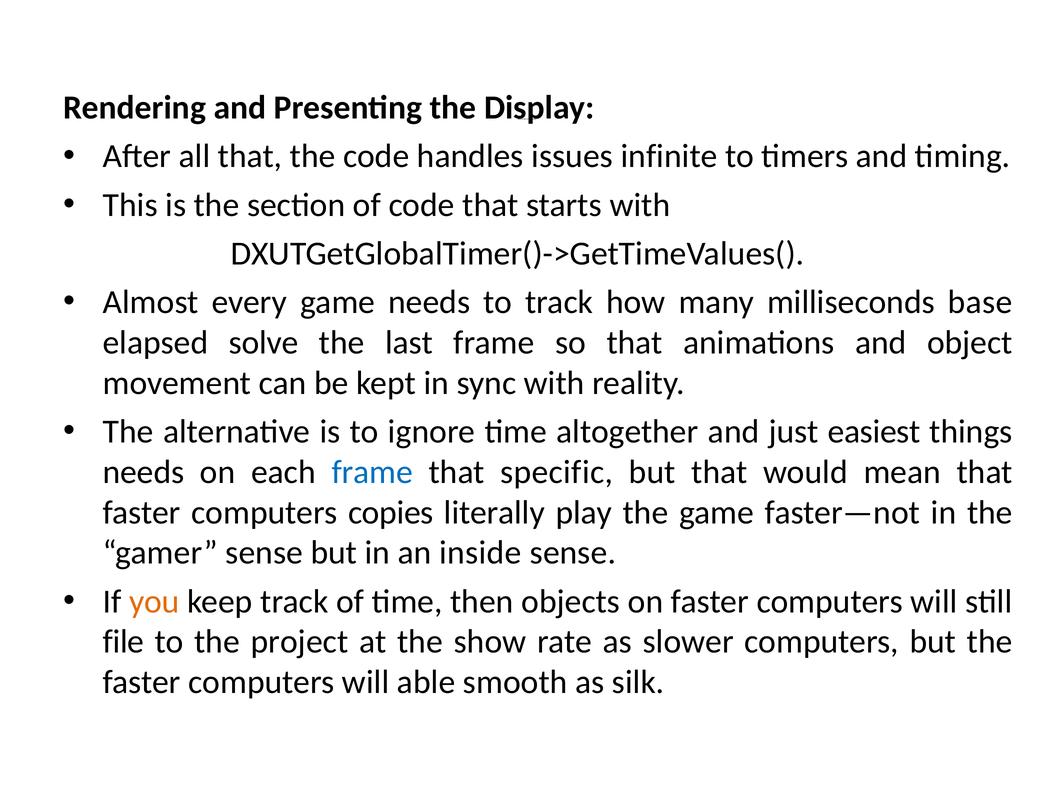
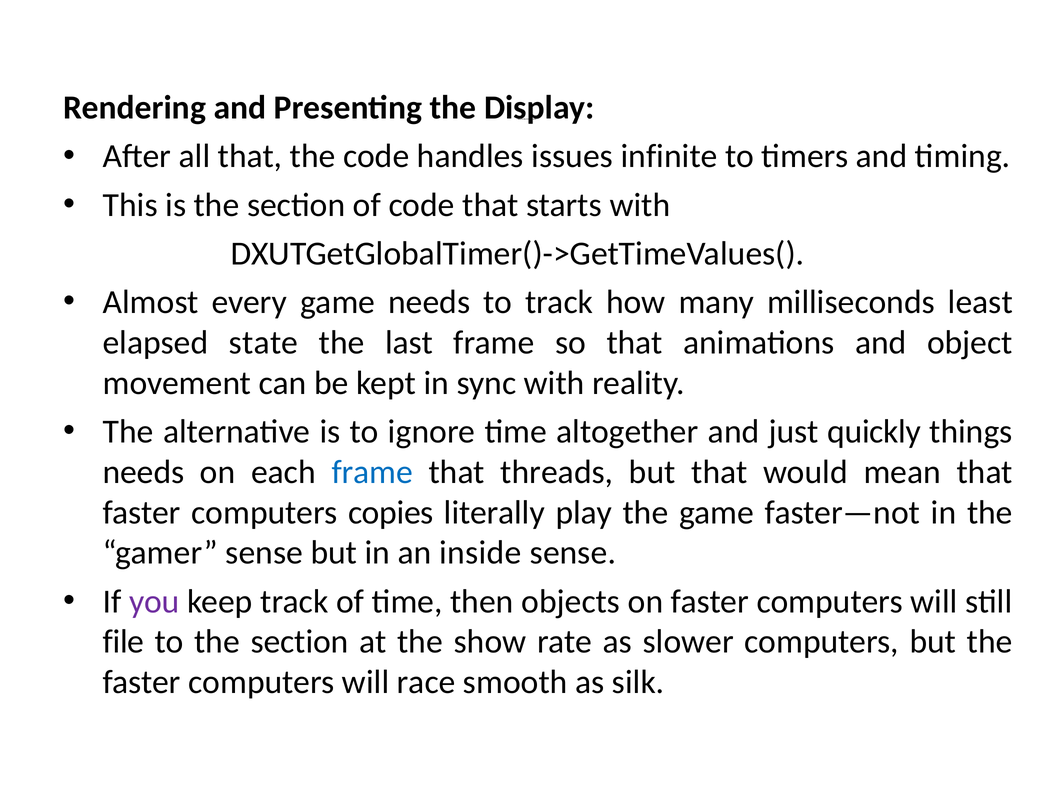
base: base -> least
solve: solve -> state
easiest: easiest -> quickly
specific: specific -> threads
you colour: orange -> purple
to the project: project -> section
able: able -> race
